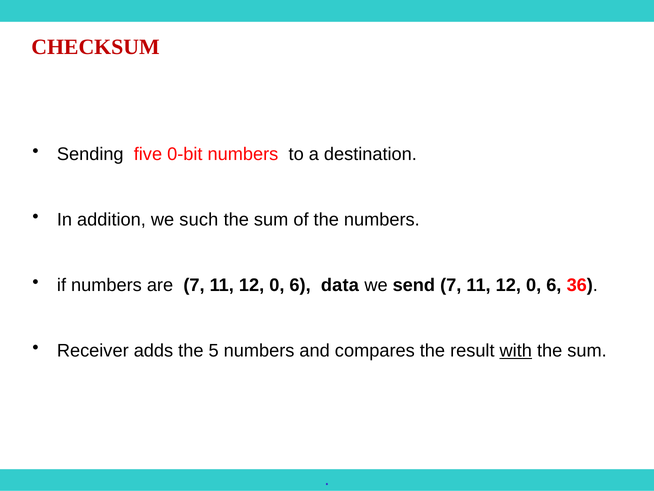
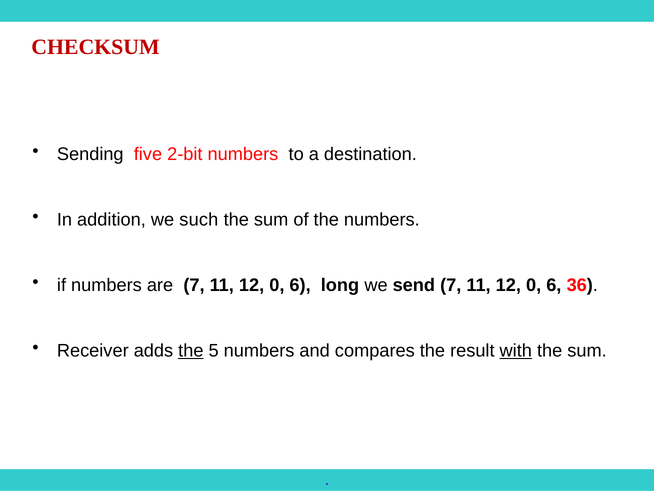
0-bit: 0-bit -> 2-bit
data: data -> long
the at (191, 351) underline: none -> present
